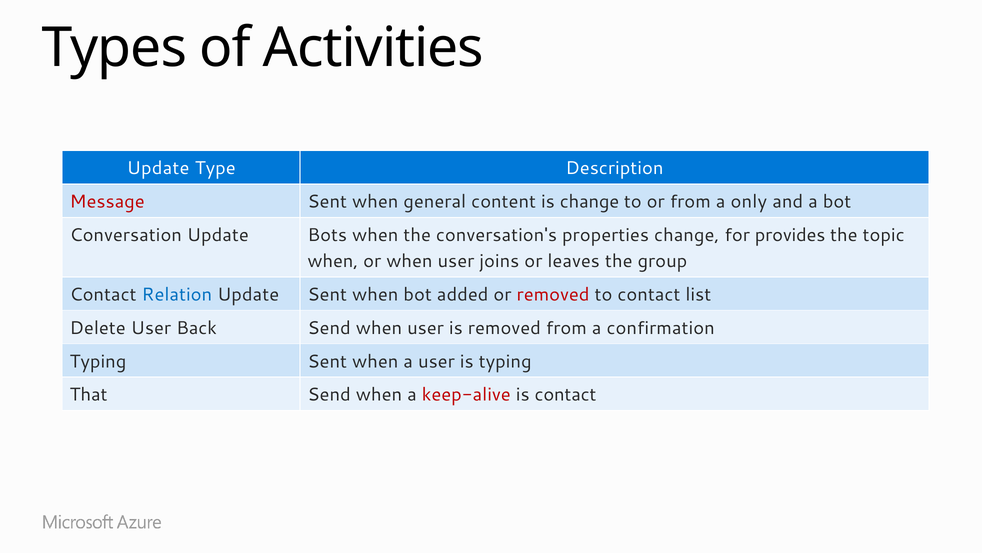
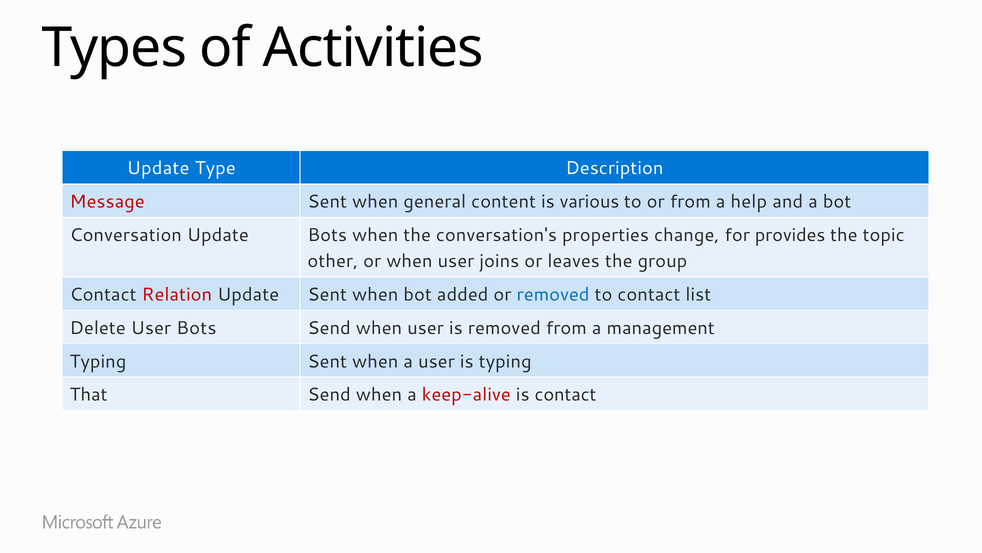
is change: change -> various
only: only -> help
when at (333, 261): when -> other
Relation colour: blue -> red
removed at (553, 294) colour: red -> blue
User Back: Back -> Bots
confirmation: confirmation -> management
